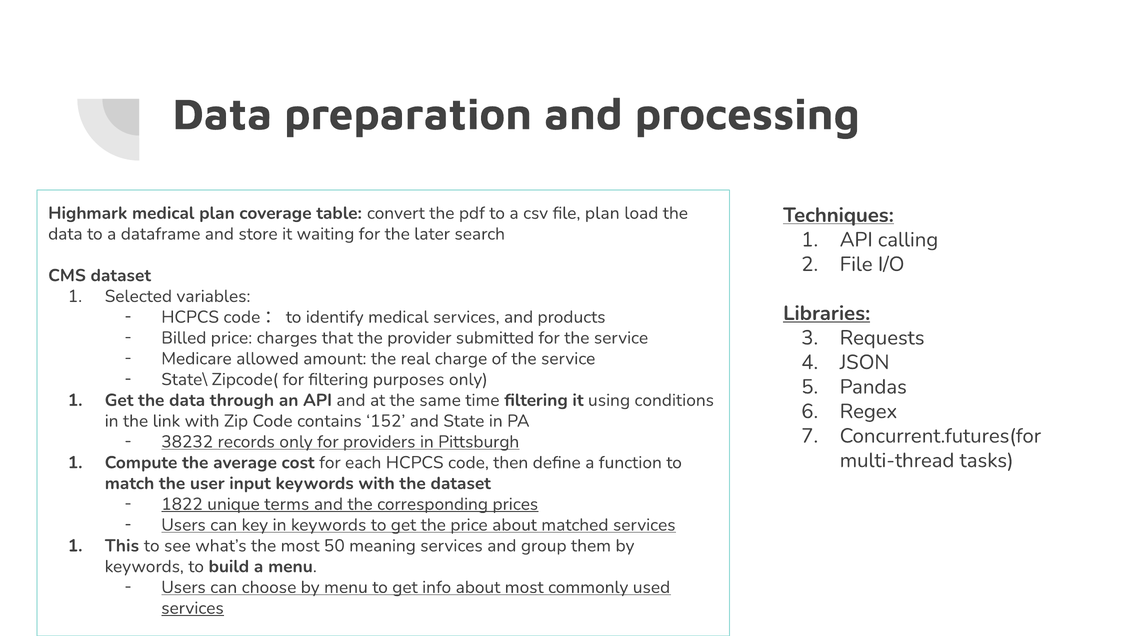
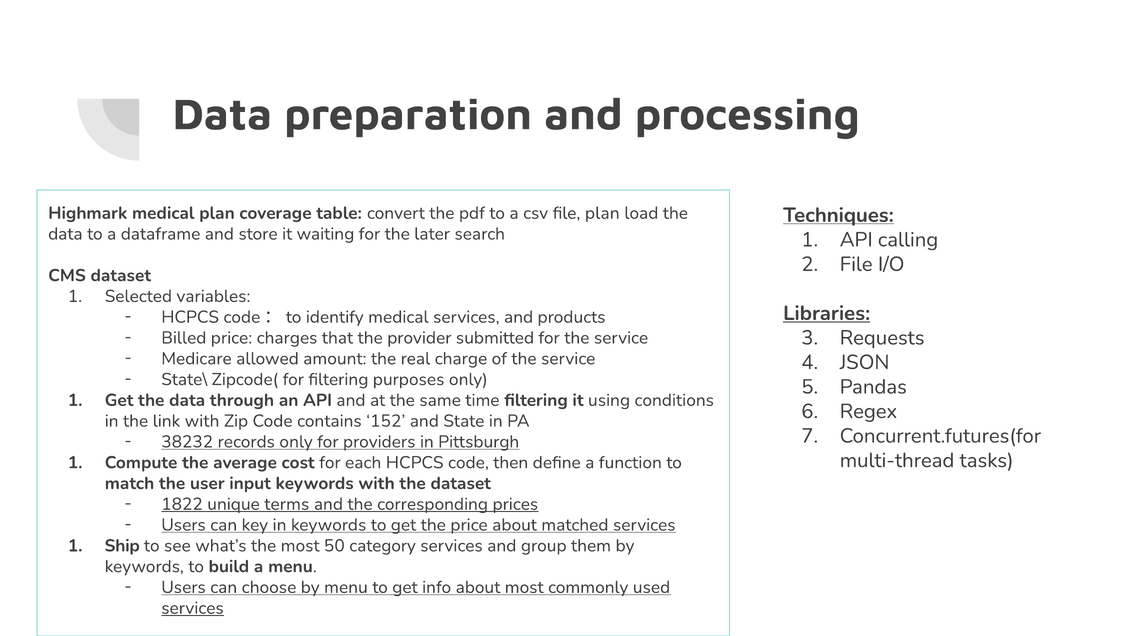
This: This -> Ship
meaning: meaning -> category
